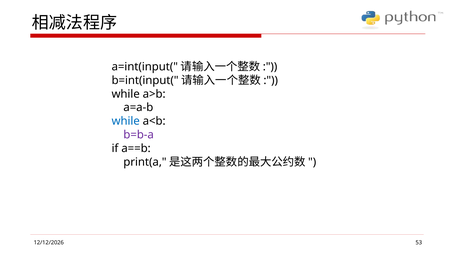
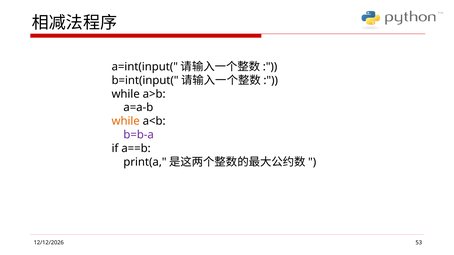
while at (126, 121) colour: blue -> orange
